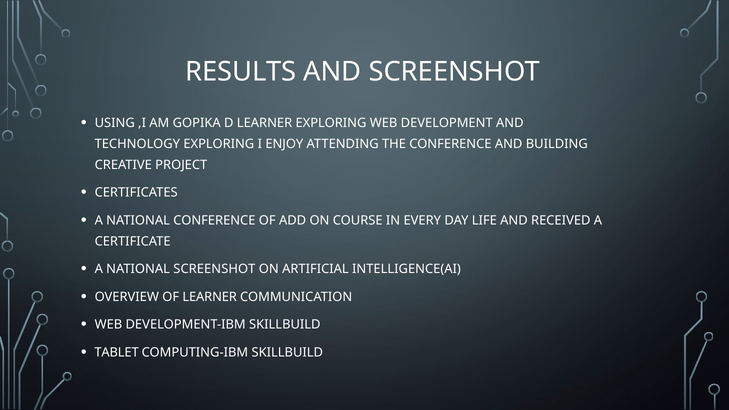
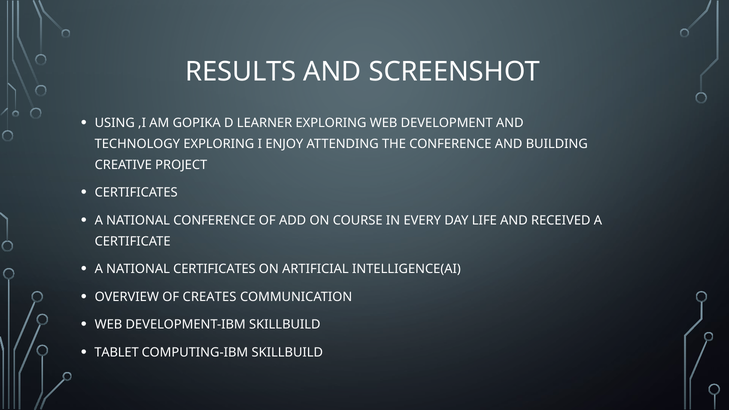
NATIONAL SCREENSHOT: SCREENSHOT -> CERTIFICATES
OF LEARNER: LEARNER -> CREATES
